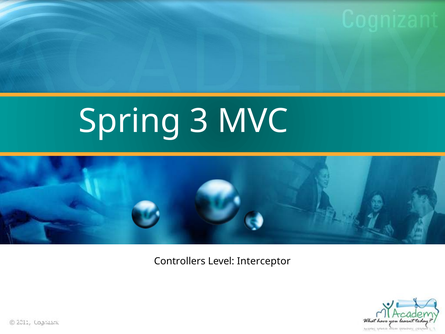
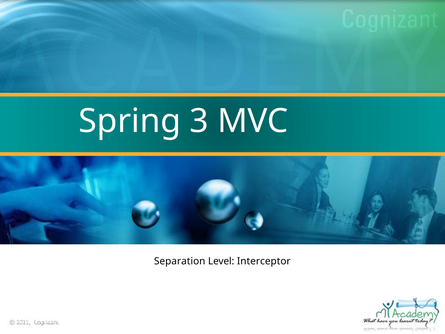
Controllers: Controllers -> Separation
